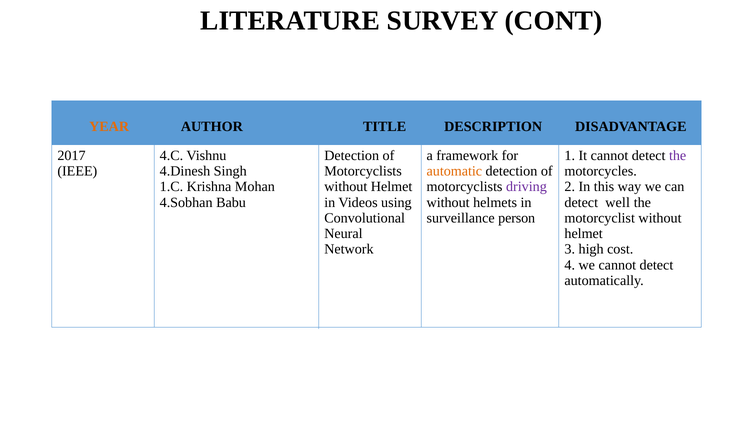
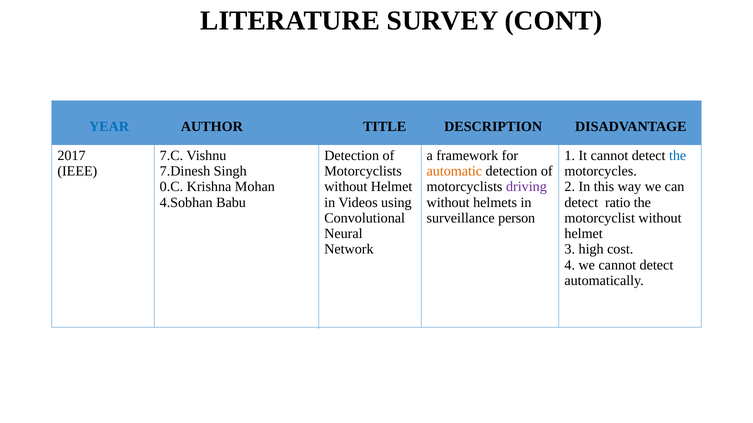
YEAR colour: orange -> blue
4.C: 4.C -> 7.C
the at (678, 156) colour: purple -> blue
4.Dinesh: 4.Dinesh -> 7.Dinesh
1.C: 1.C -> 0.C
well: well -> ratio
